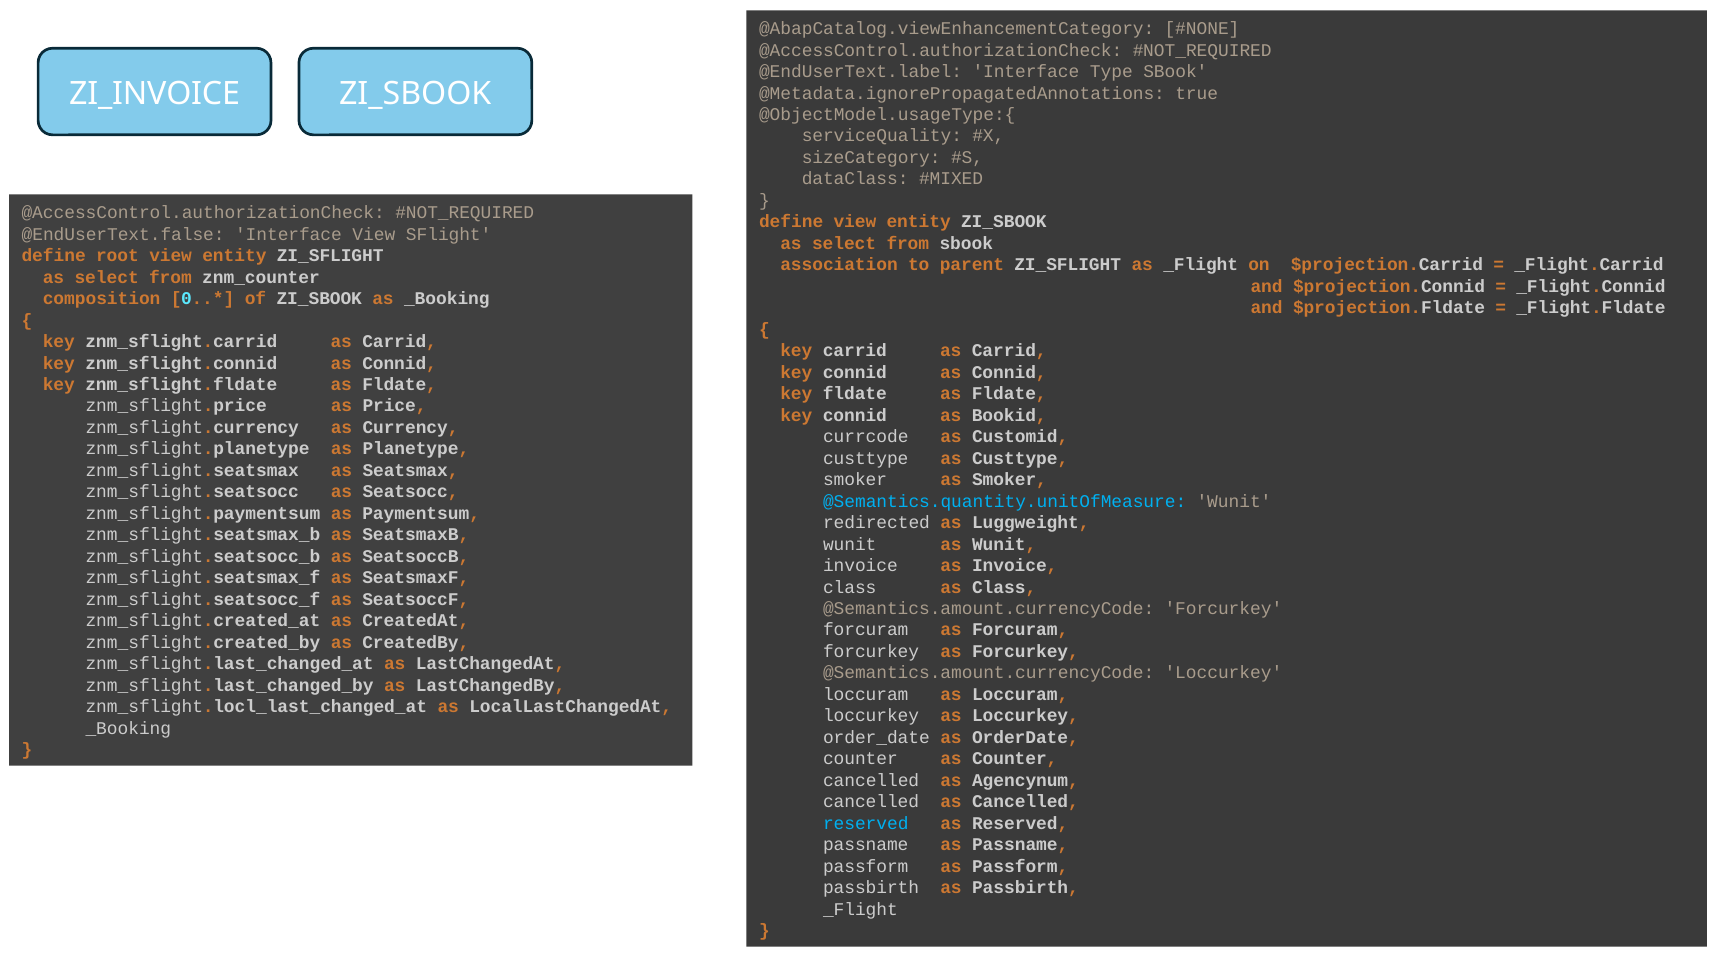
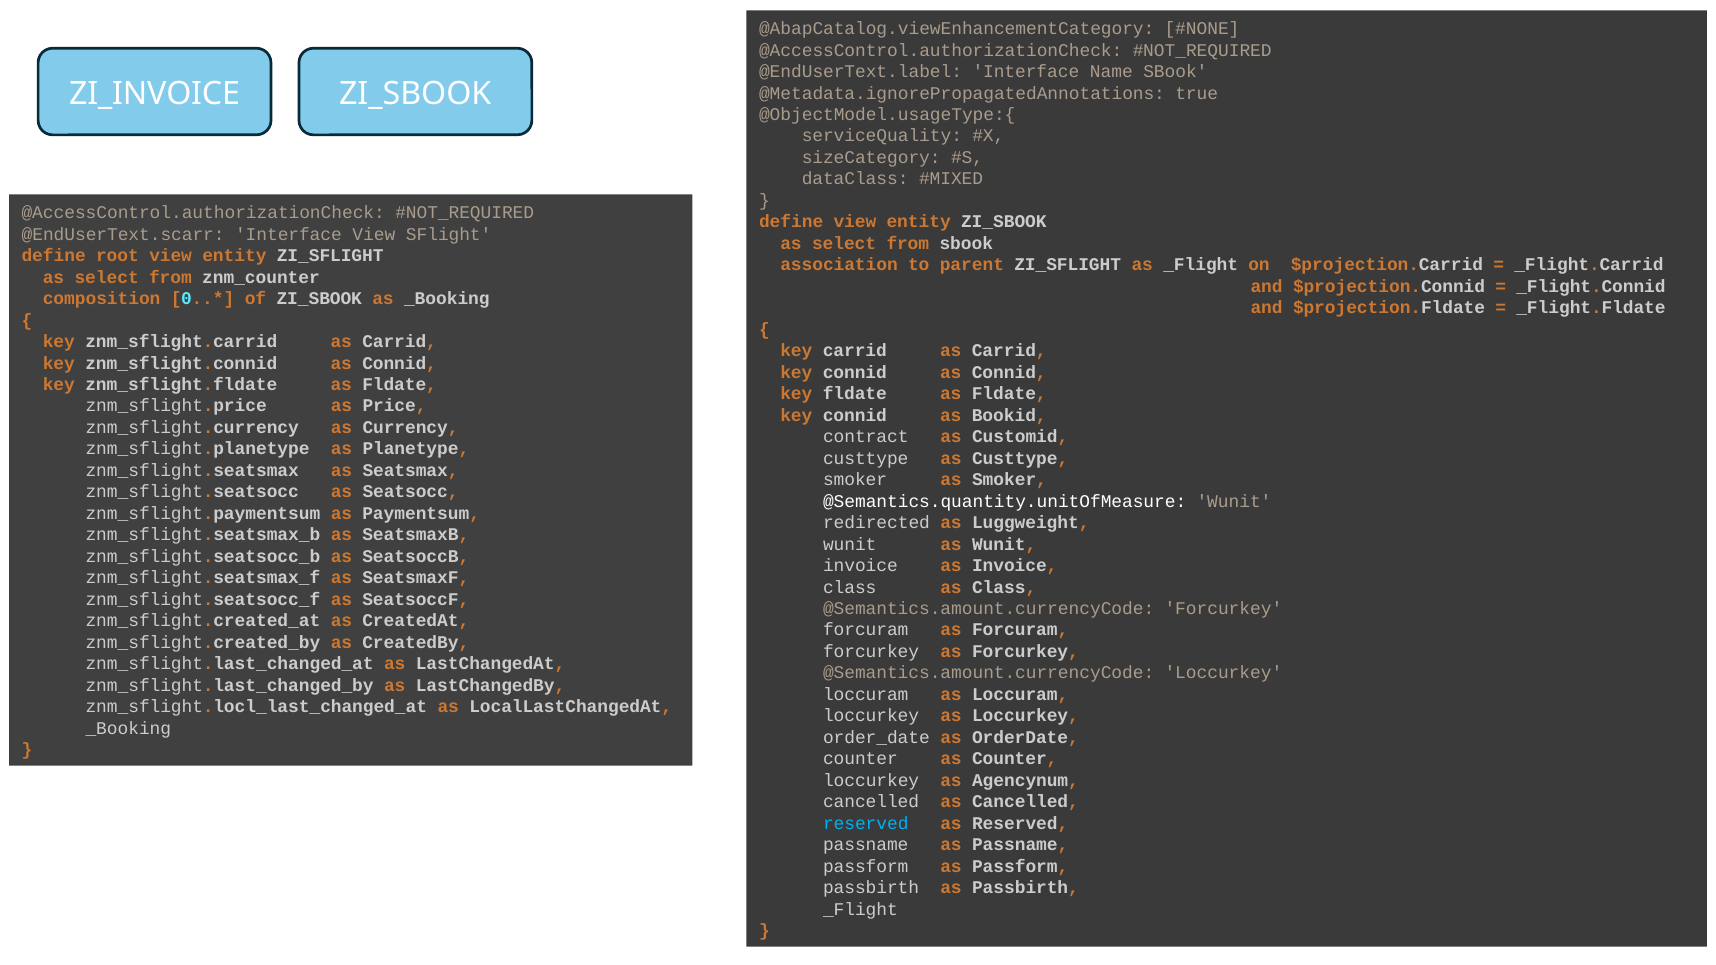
Type: Type -> Name
@EndUserText.false: @EndUserText.false -> @EndUserText.scarr
currcode: currcode -> contract
@Semantics.quantity.unitOfMeasure colour: light blue -> white
cancelled at (871, 781): cancelled -> loccurkey
